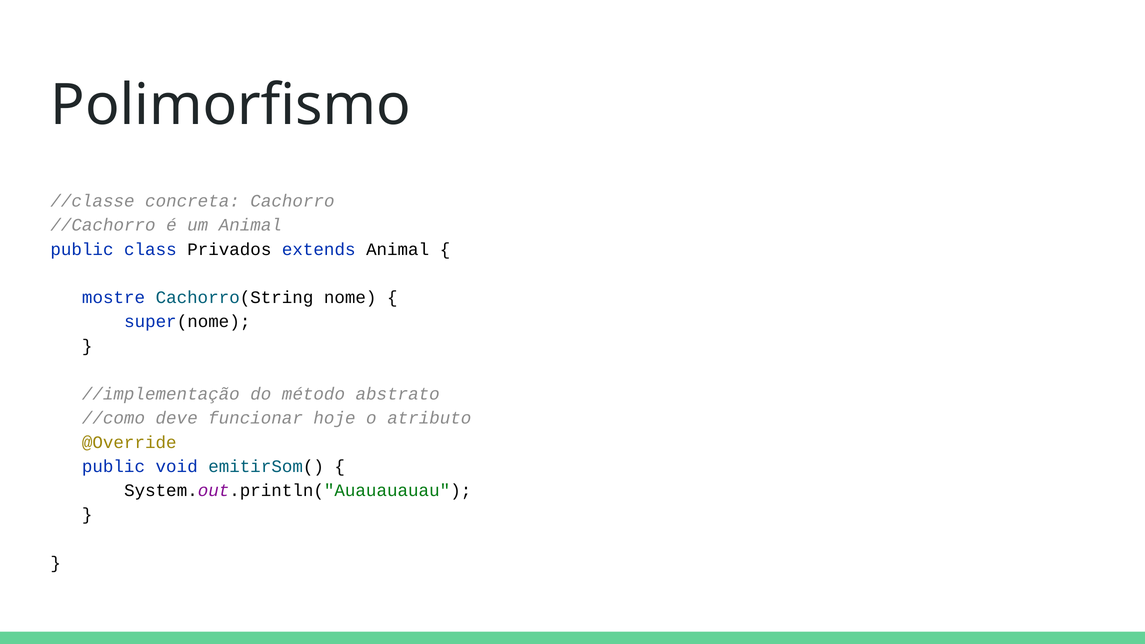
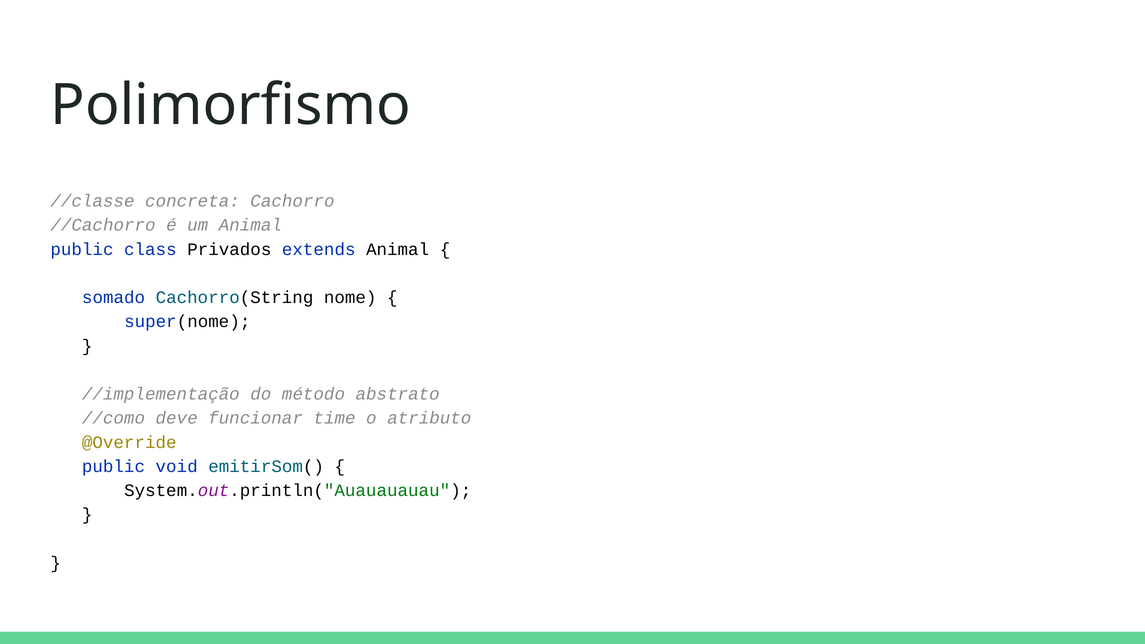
mostre: mostre -> somado
hoje: hoje -> time
